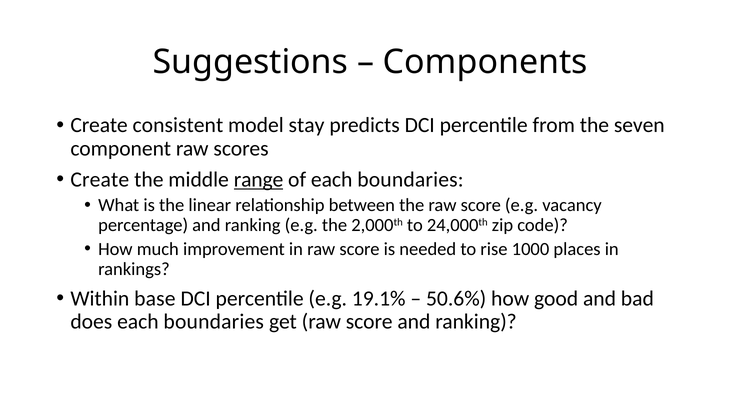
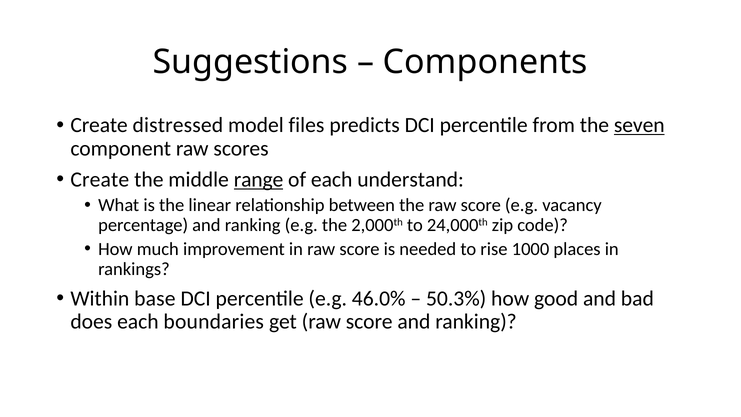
consistent: consistent -> distressed
stay: stay -> files
seven underline: none -> present
of each boundaries: boundaries -> understand
19.1%: 19.1% -> 46.0%
50.6%: 50.6% -> 50.3%
